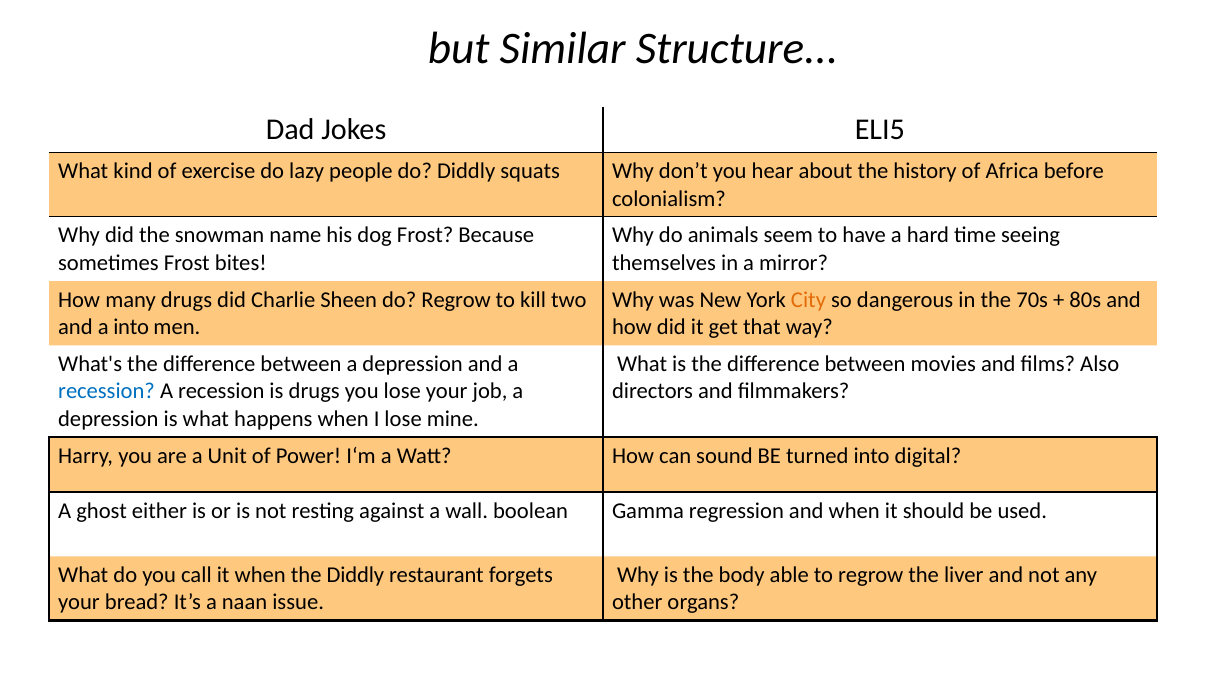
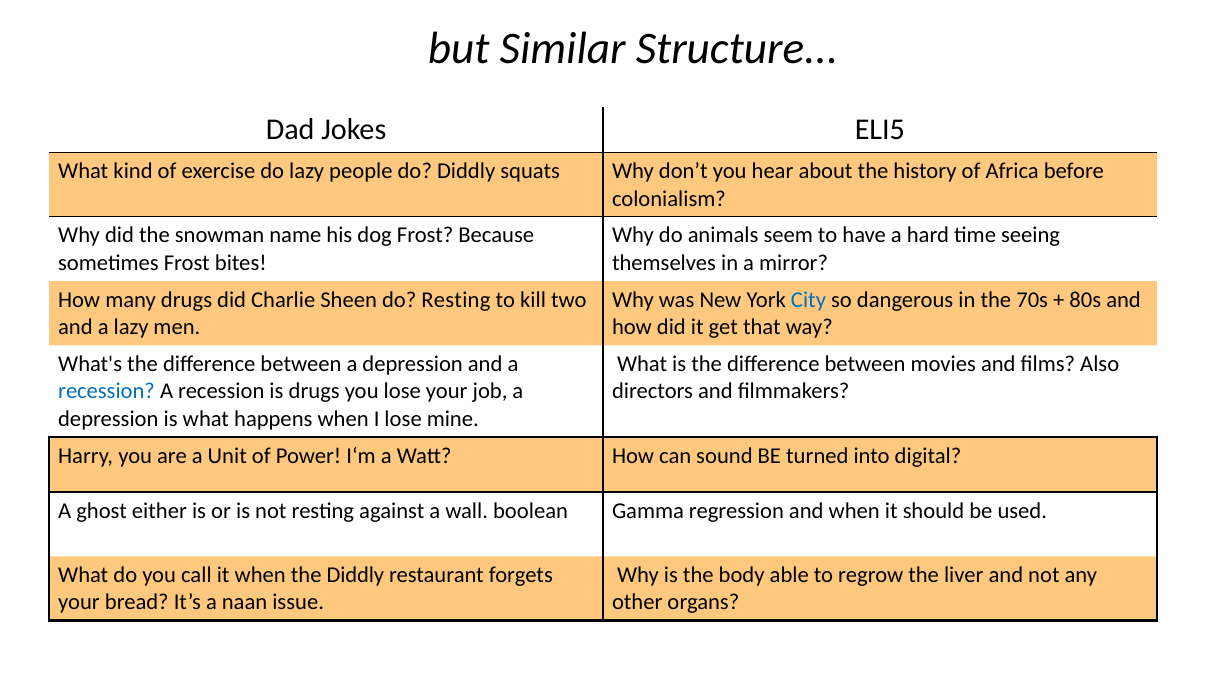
do Regrow: Regrow -> Resting
City colour: orange -> blue
a into: into -> lazy
